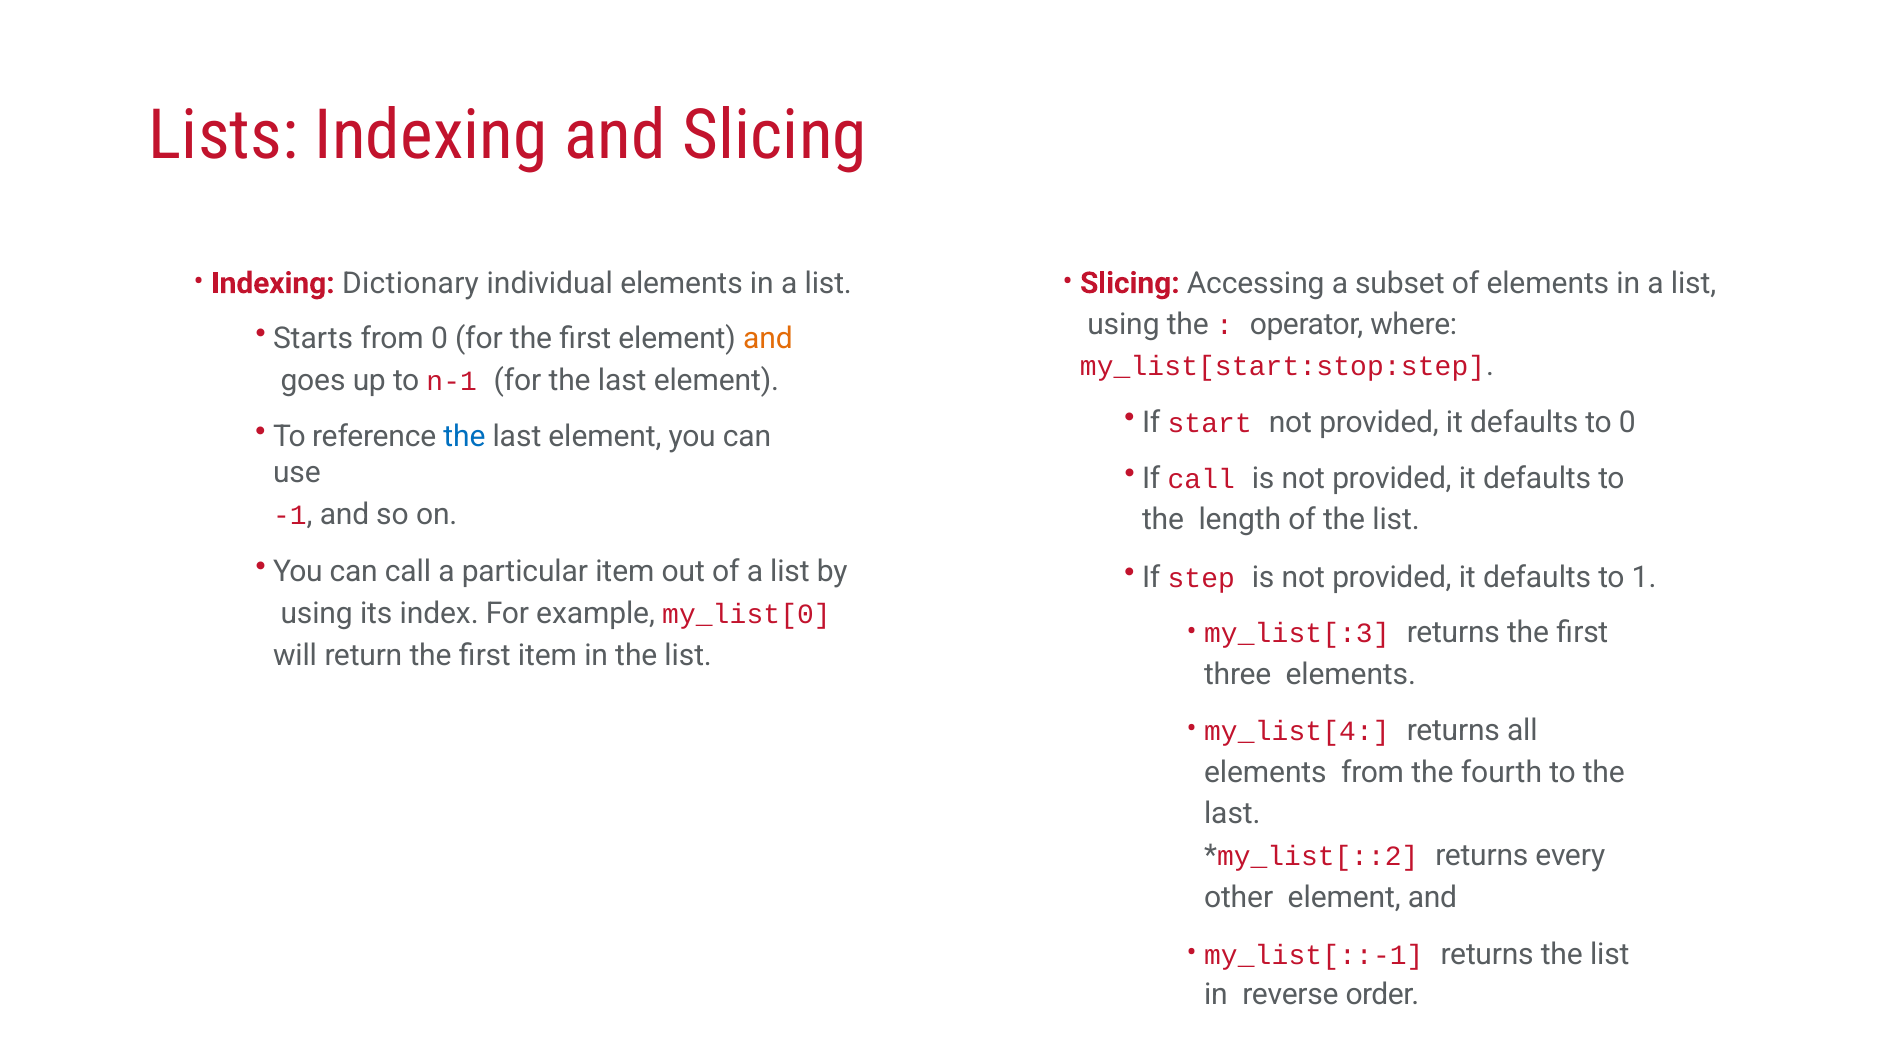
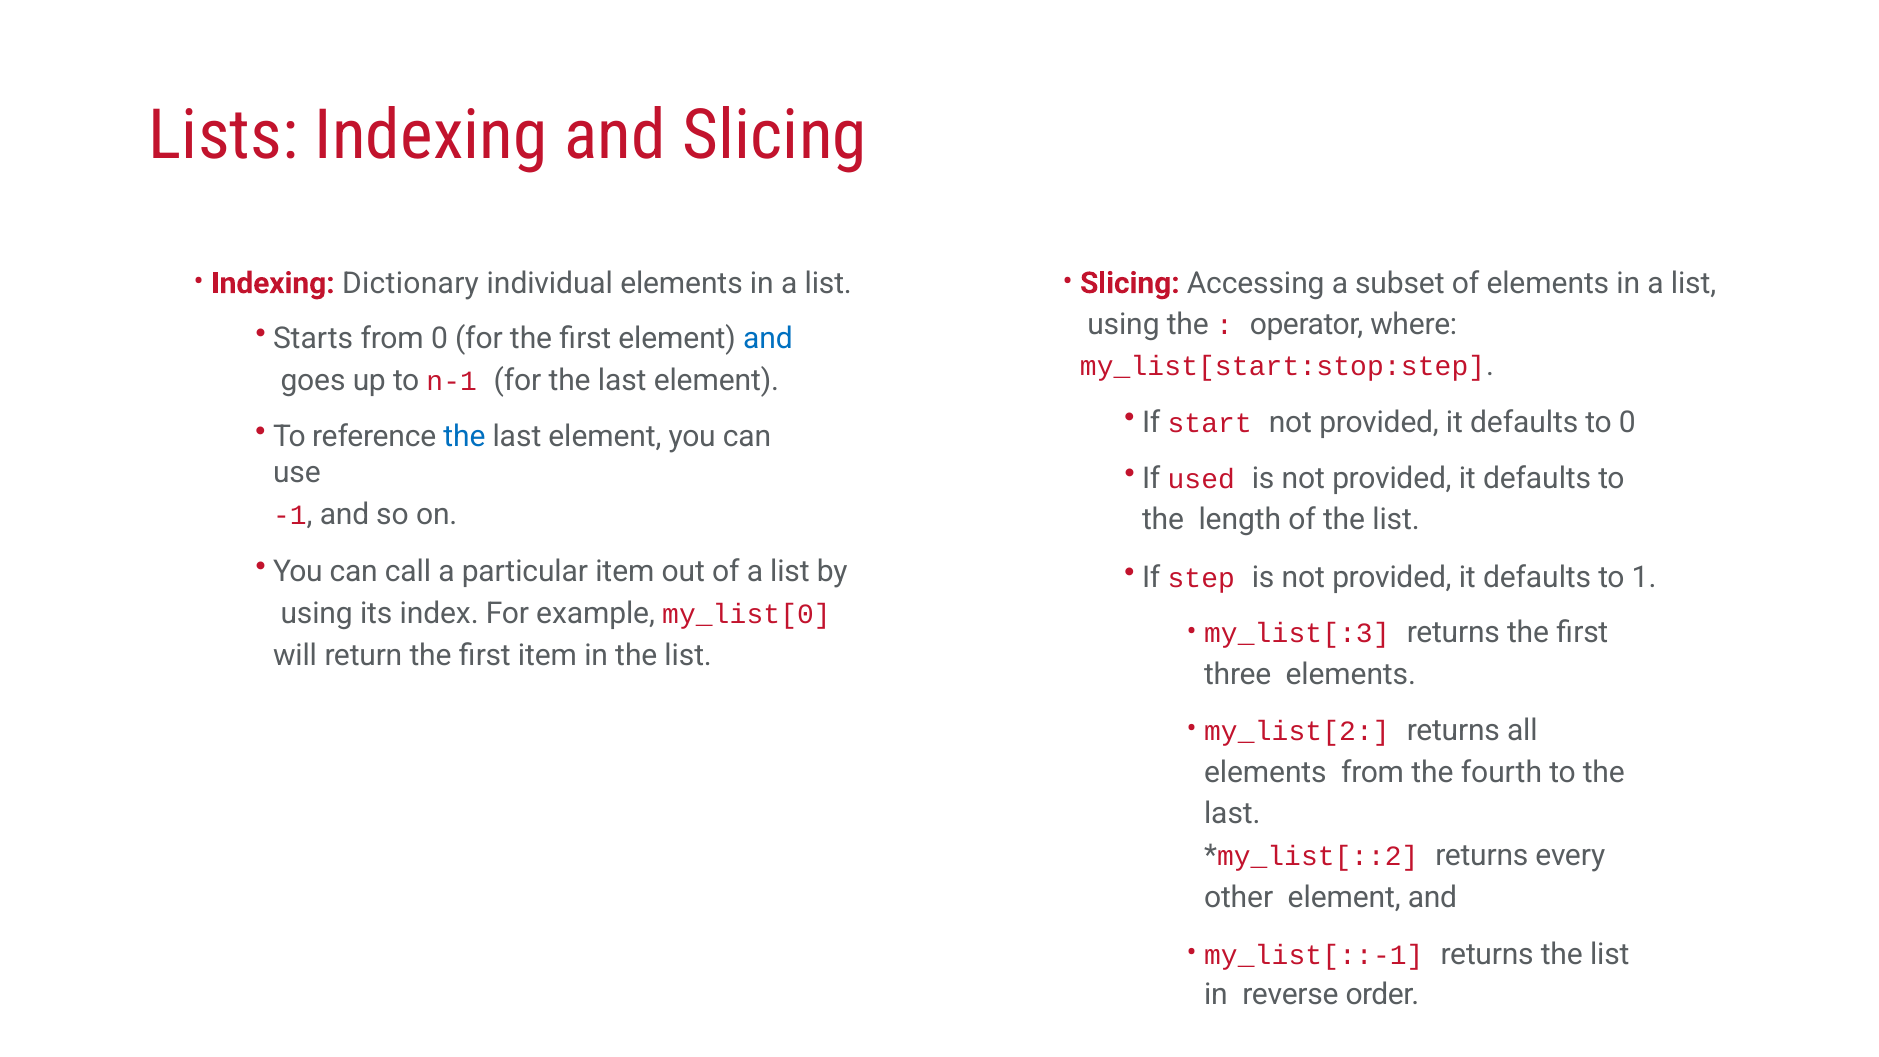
and at (768, 339) colour: orange -> blue
If call: call -> used
my_list[4: my_list[4 -> my_list[2
